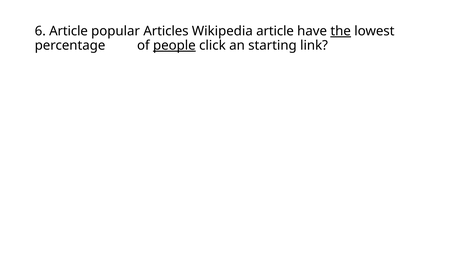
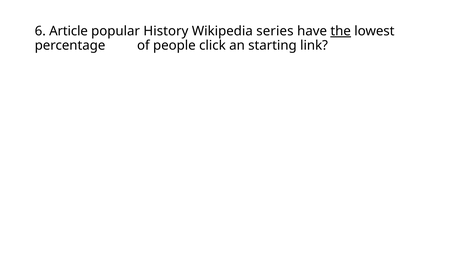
Articles: Articles -> History
Wikipedia article: article -> series
people underline: present -> none
